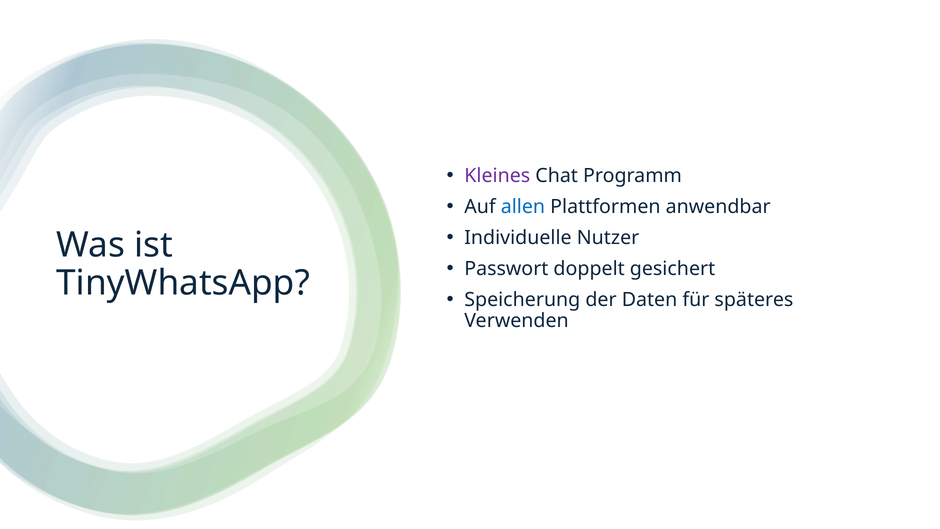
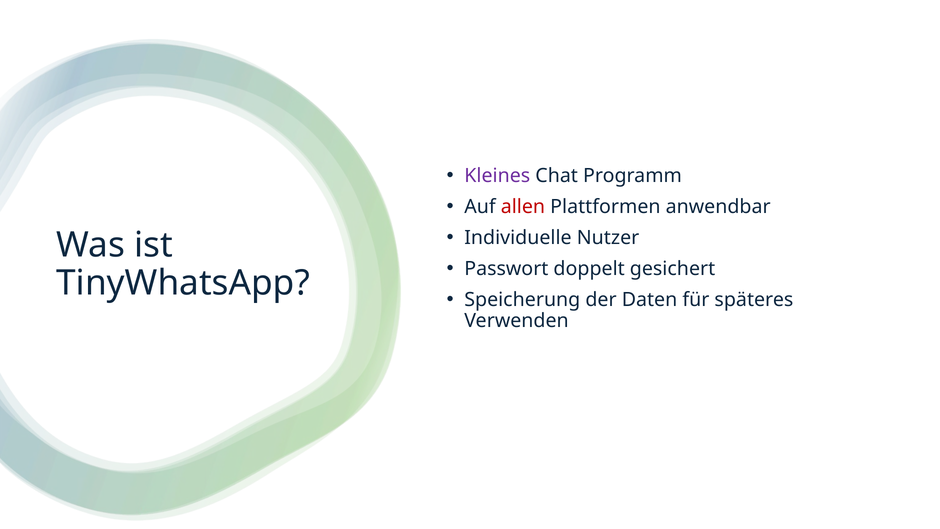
allen colour: blue -> red
